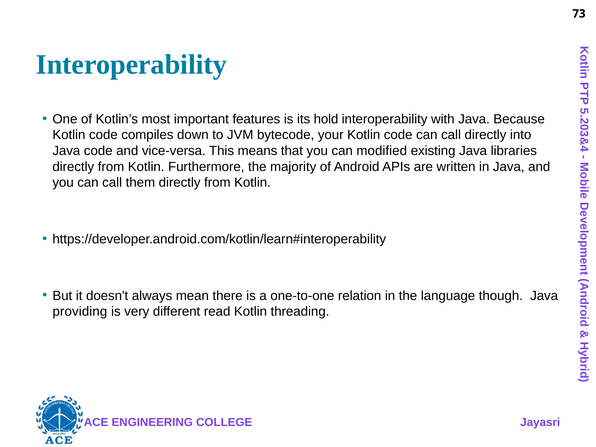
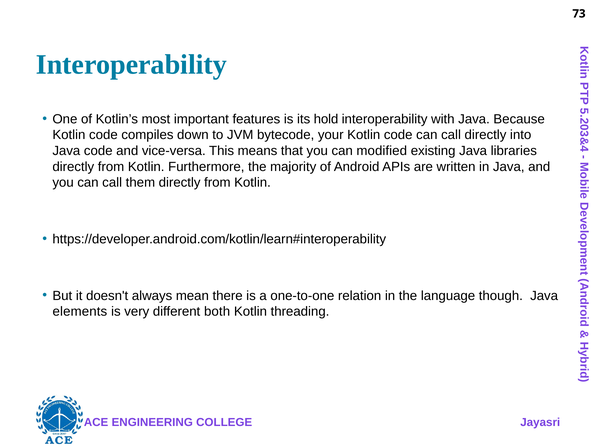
providing: providing -> elements
read: read -> both
